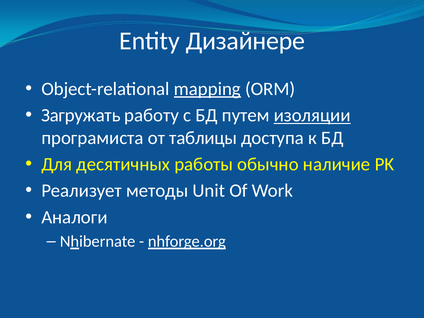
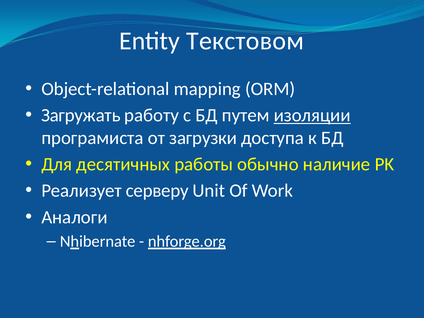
Дизайнере: Дизайнере -> Текстовом
mapping underline: present -> none
таблицы: таблицы -> загрузки
методы: методы -> серверу
